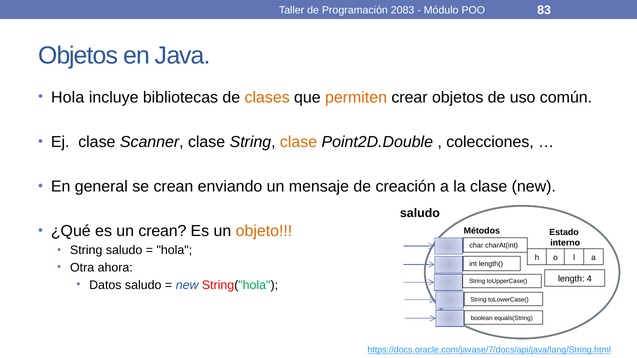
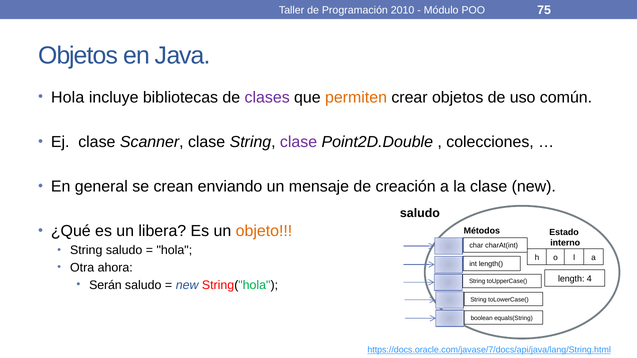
2083: 2083 -> 2010
83: 83 -> 75
clases colour: orange -> purple
clase at (299, 142) colour: orange -> purple
un crean: crean -> libera
Datos: Datos -> Serán
